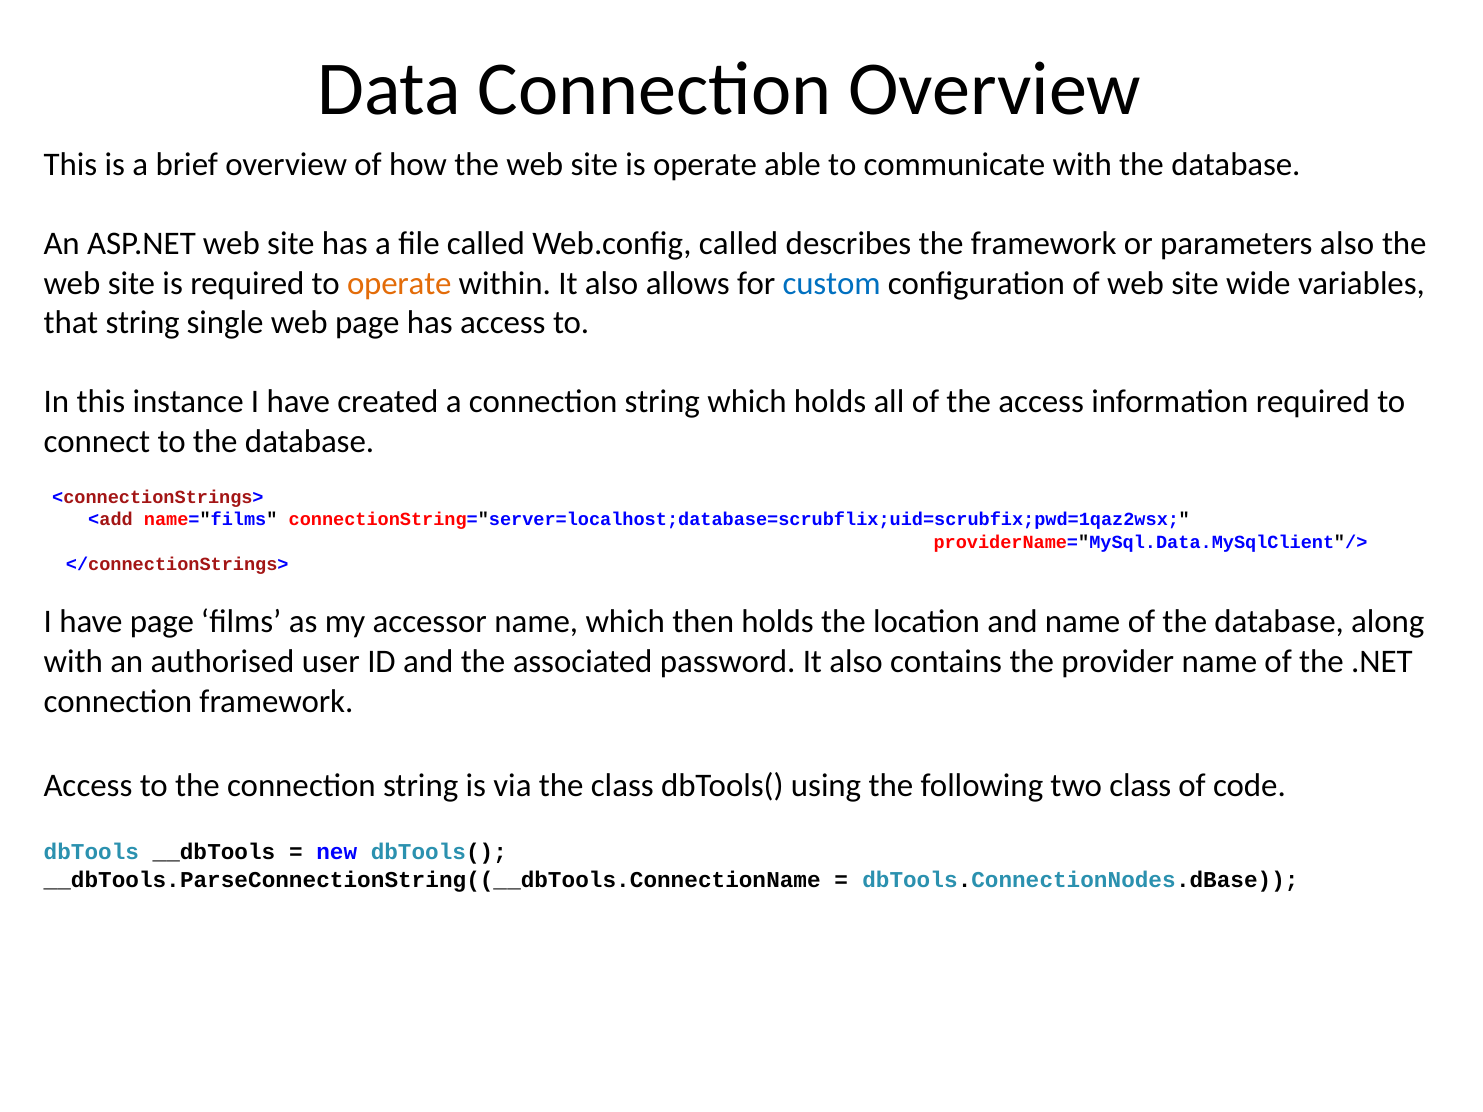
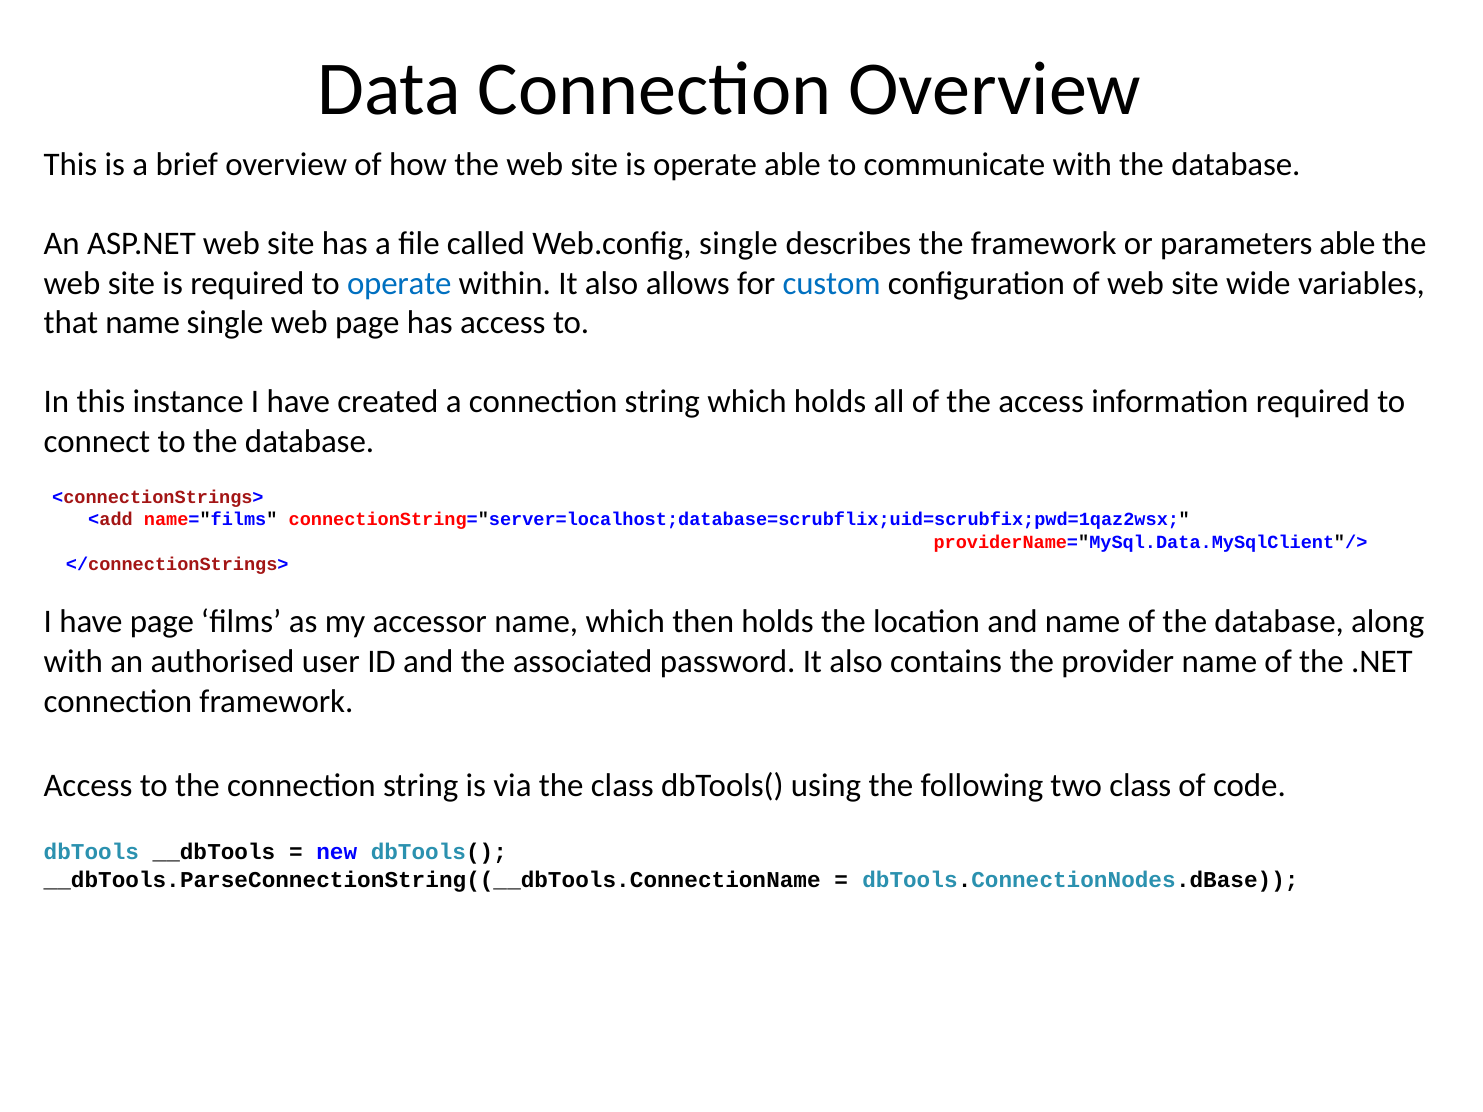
Web.config called: called -> single
parameters also: also -> able
operate at (399, 284) colour: orange -> blue
that string: string -> name
